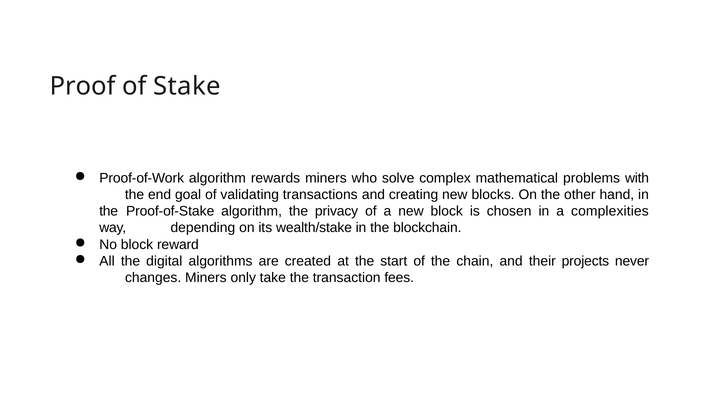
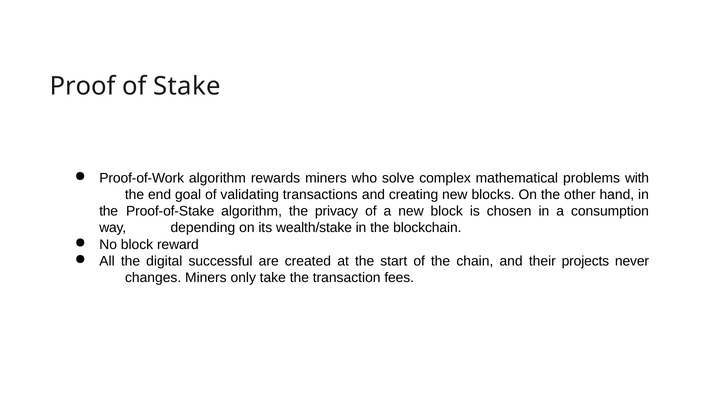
complexities: complexities -> consumption
algorithms: algorithms -> successful
